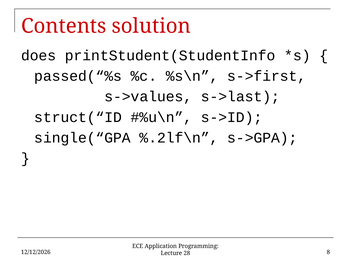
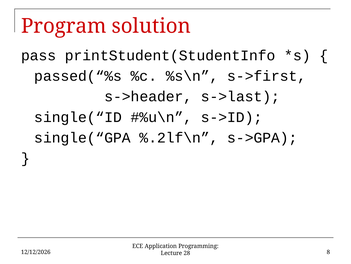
Contents: Contents -> Program
does: does -> pass
s->values: s->values -> s->header
struct(“ID: struct(“ID -> single(“ID
